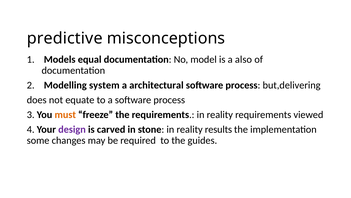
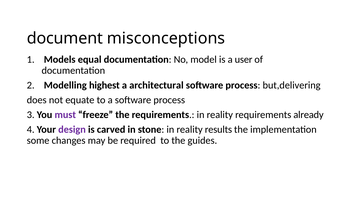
predictive: predictive -> document
also: also -> user
system: system -> highest
must colour: orange -> purple
viewed: viewed -> already
